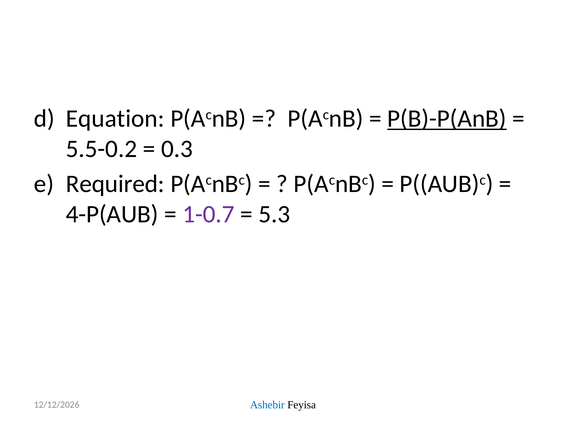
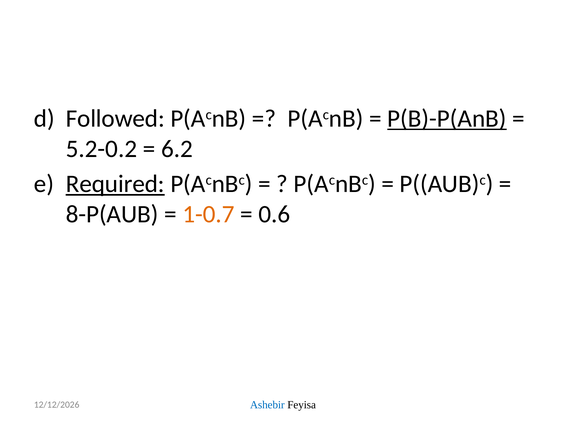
Equation: Equation -> Followed
5.5-0.2: 5.5-0.2 -> 5.2-0.2
0.3: 0.3 -> 6.2
Required underline: none -> present
4-P(AUB: 4-P(AUB -> 8-P(AUB
1-0.7 colour: purple -> orange
5.3: 5.3 -> 0.6
